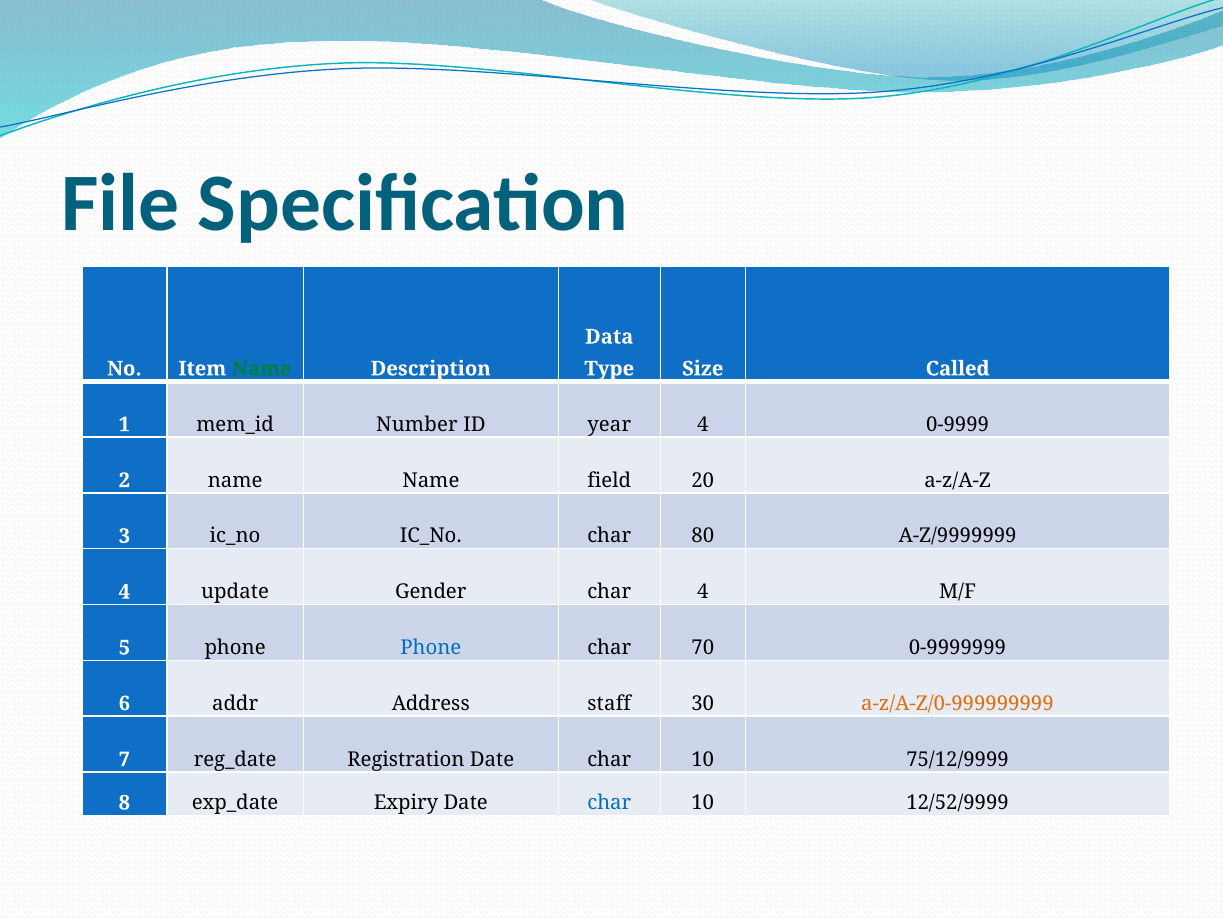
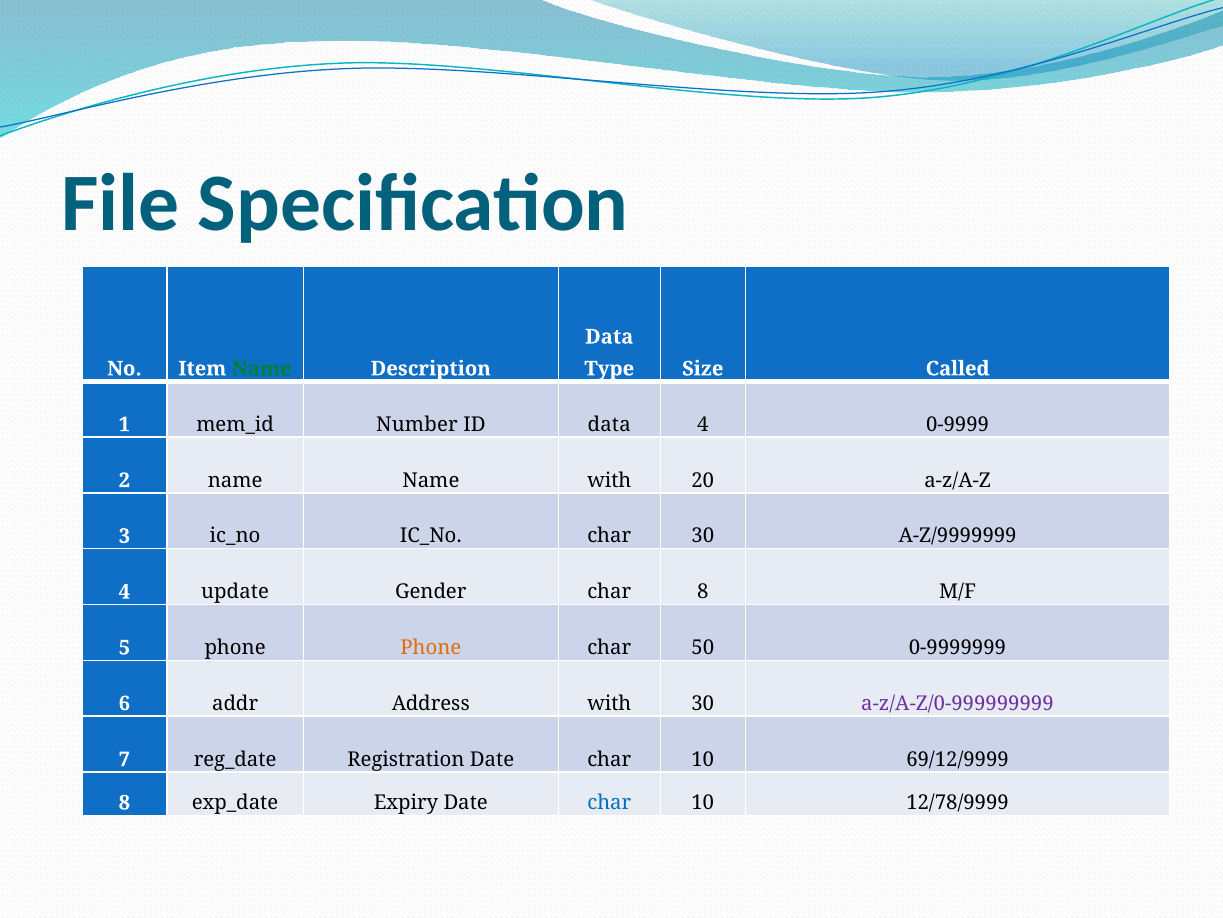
ID year: year -> data
Name field: field -> with
char 80: 80 -> 30
char 4: 4 -> 8
Phone at (431, 647) colour: blue -> orange
70: 70 -> 50
Address staff: staff -> with
a-z/A-Z/0-999999999 colour: orange -> purple
75/12/9999: 75/12/9999 -> 69/12/9999
12/52/9999: 12/52/9999 -> 12/78/9999
